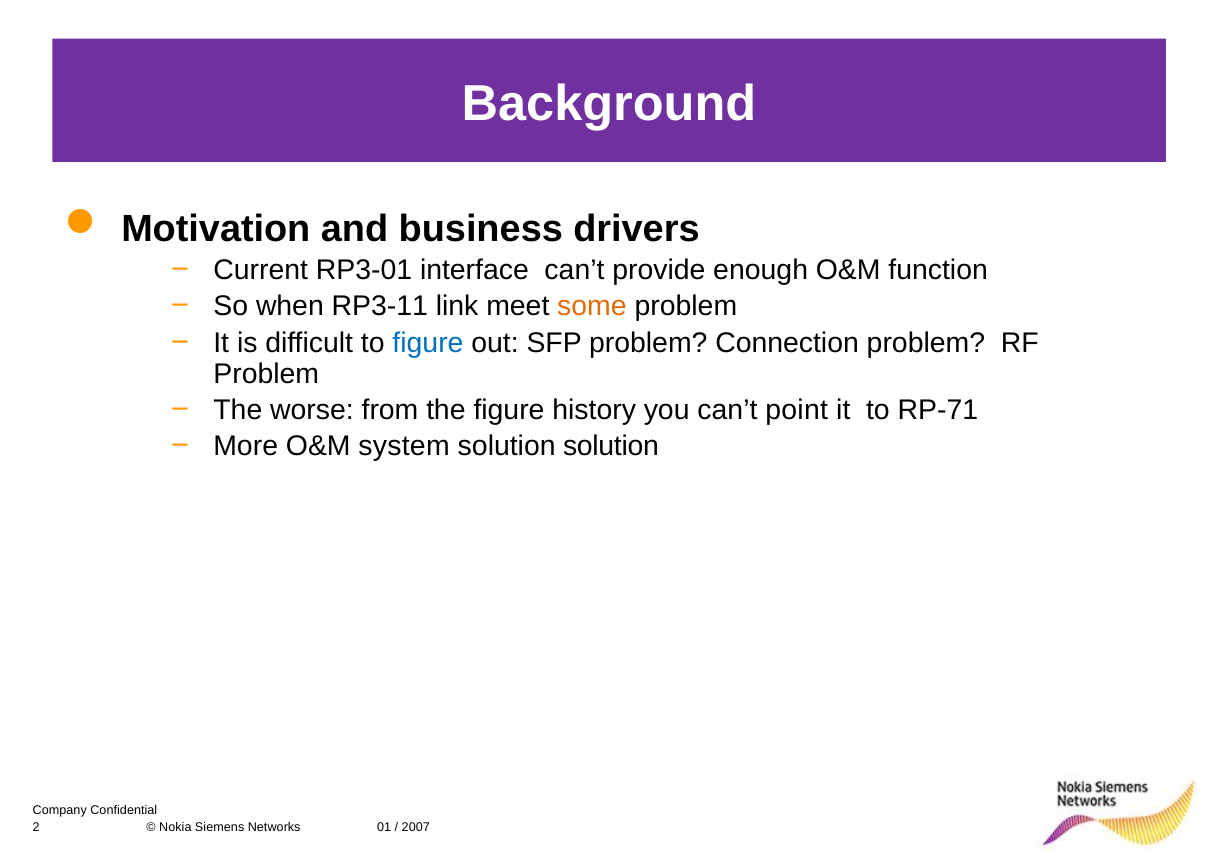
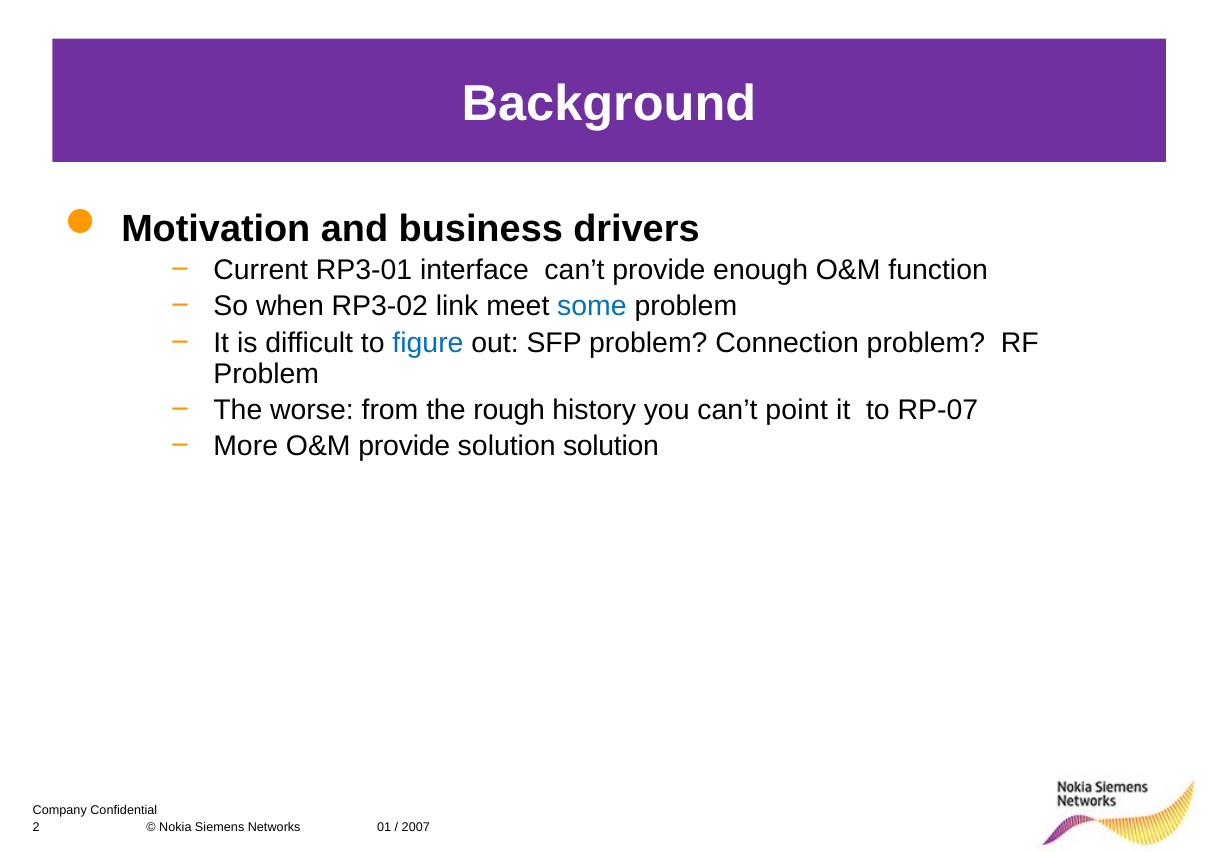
RP3-11: RP3-11 -> RP3-02
some colour: orange -> blue
the figure: figure -> rough
RP-71: RP-71 -> RP-07
O&M system: system -> provide
